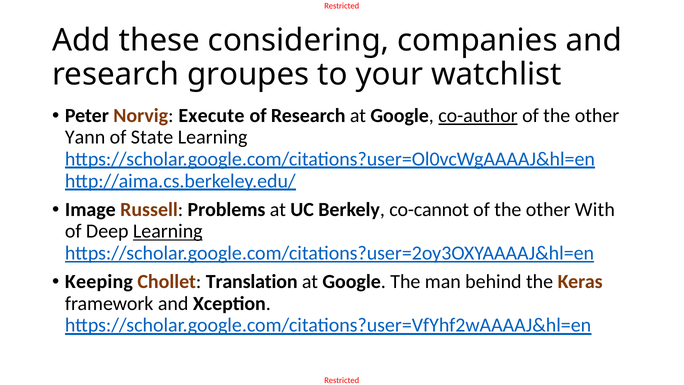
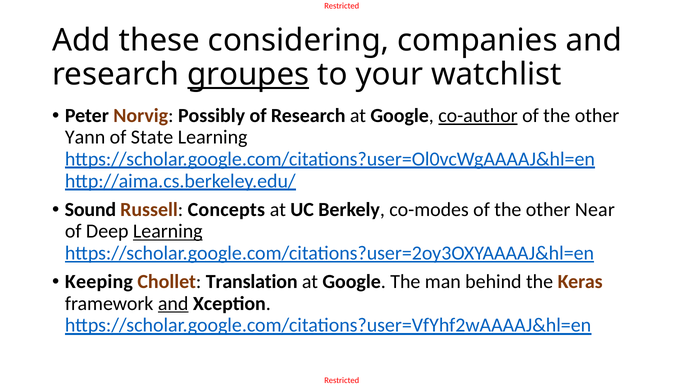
groupes underline: none -> present
Execute: Execute -> Possibly
Image: Image -> Sound
Problems: Problems -> Concepts
co-cannot: co-cannot -> co-modes
With: With -> Near
and at (173, 303) underline: none -> present
